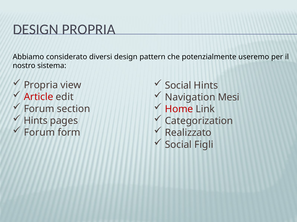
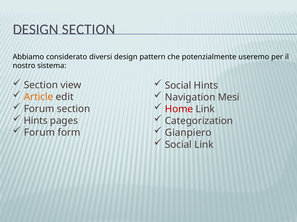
DESIGN PROPRIA: PROPRIA -> SECTION
Propria at (41, 85): Propria -> Section
Article colour: red -> orange
Realizzato: Realizzato -> Gianpiero
Social Figli: Figli -> Link
